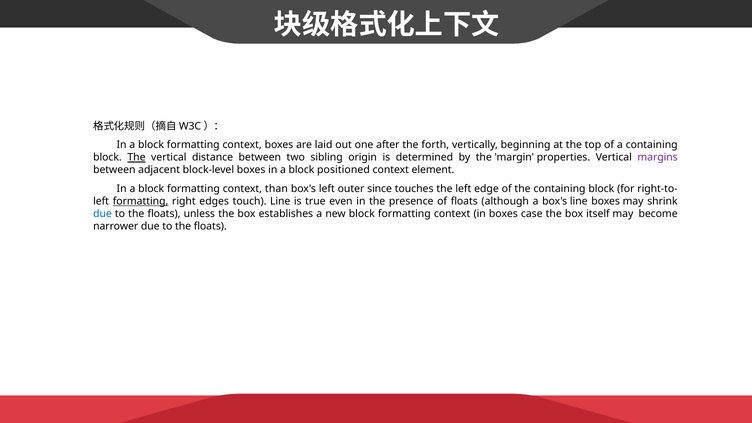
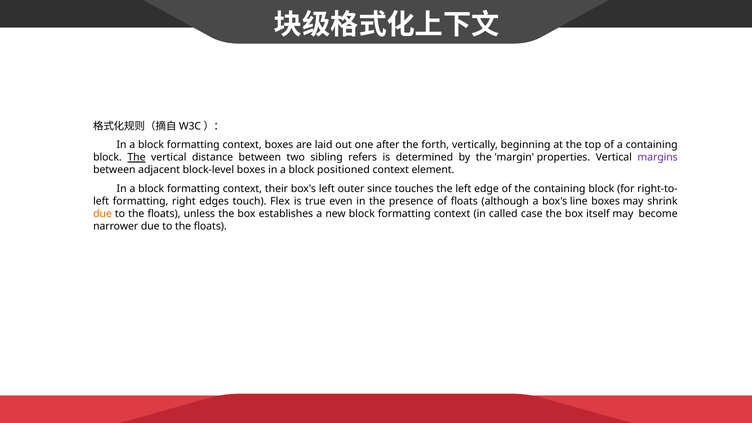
origin: origin -> refers
than: than -> their
formatting at (141, 201) underline: present -> none
touch Line: Line -> Flex
due at (103, 214) colour: blue -> orange
in boxes: boxes -> called
